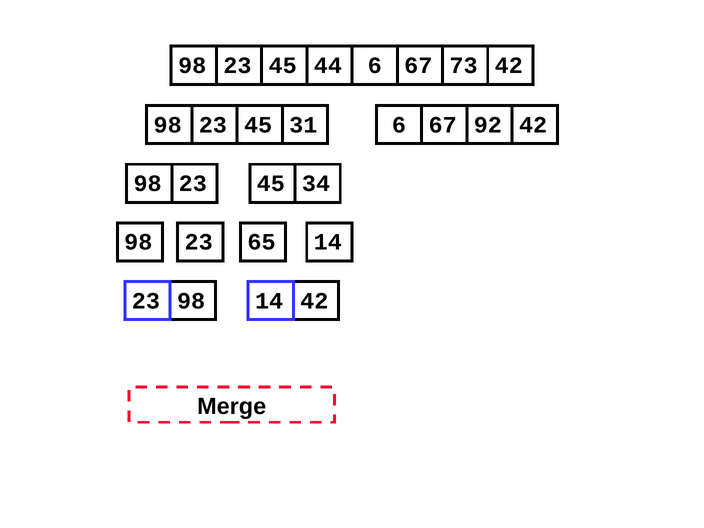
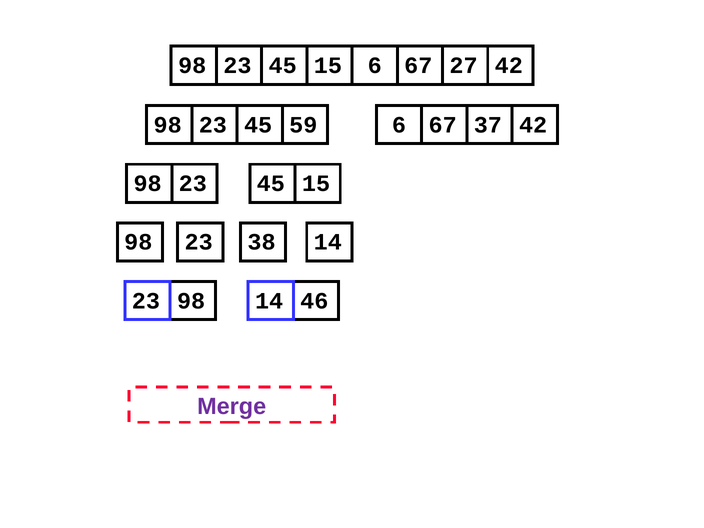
44 at (328, 65): 44 -> 15
73: 73 -> 27
31: 31 -> 59
92: 92 -> 37
34 at (316, 183): 34 -> 15
65: 65 -> 38
42 at (314, 301): 42 -> 46
Merge colour: black -> purple
